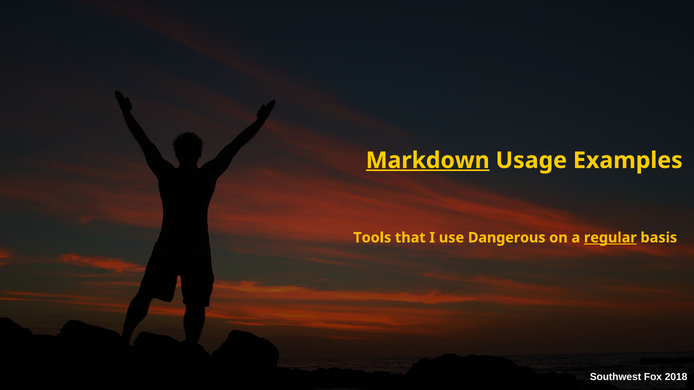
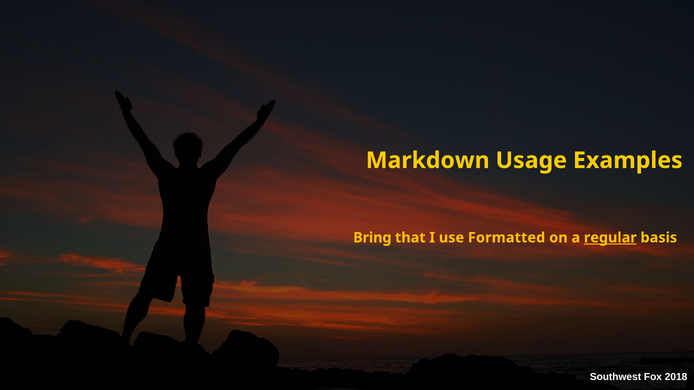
Markdown underline: present -> none
Tools: Tools -> Bring
Dangerous: Dangerous -> Formatted
